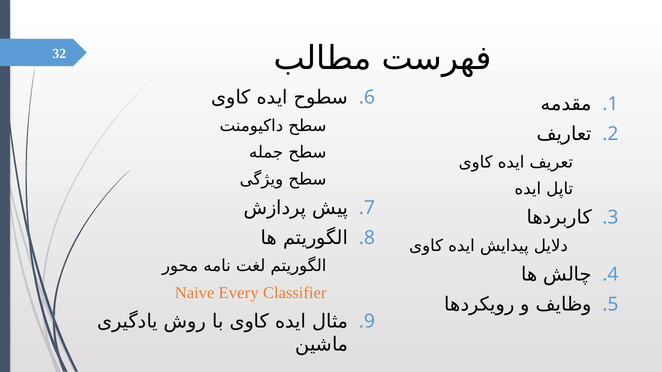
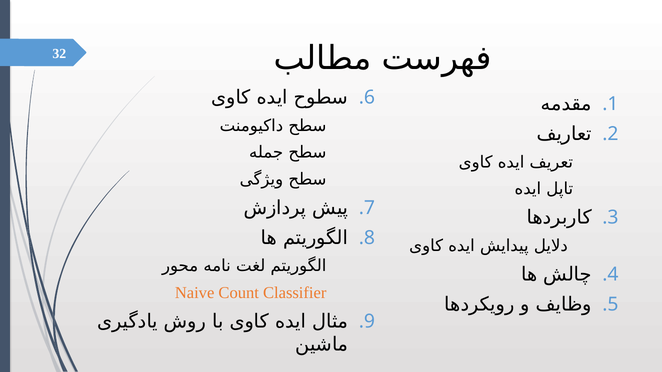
Every: Every -> Count
